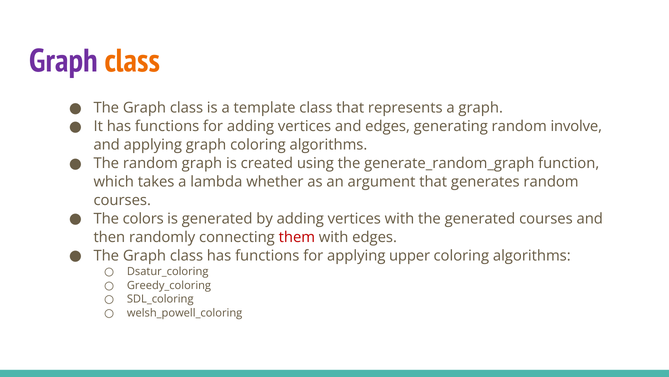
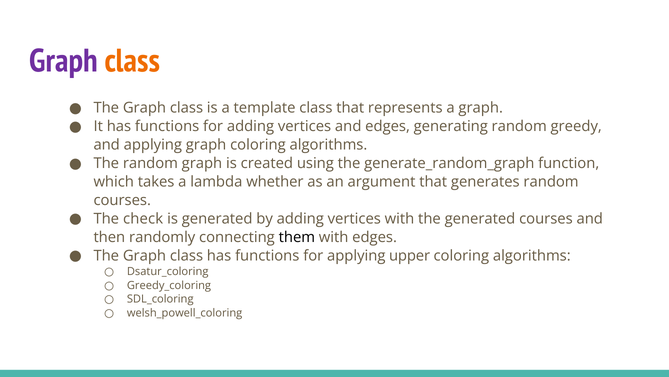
involve: involve -> greedy
colors: colors -> check
them colour: red -> black
